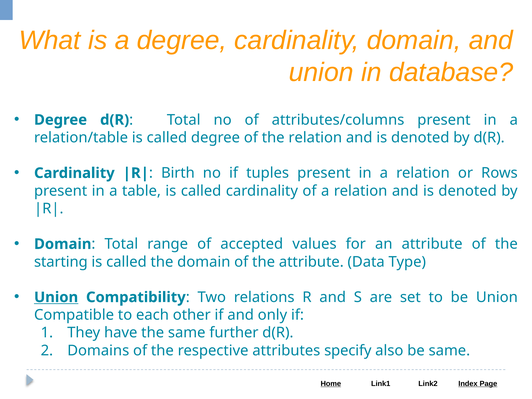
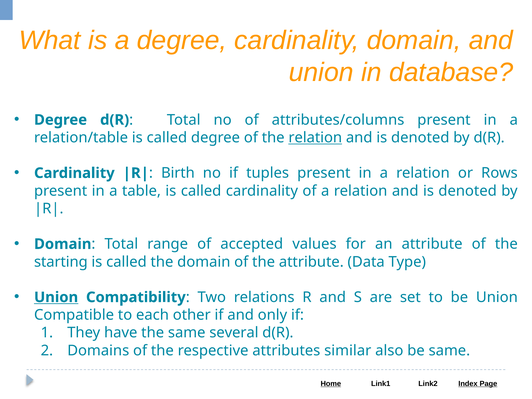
relation at (315, 138) underline: none -> present
further: further -> several
specify: specify -> similar
